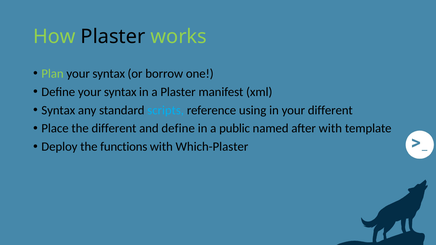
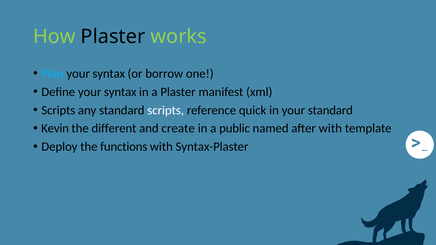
Plan colour: light green -> light blue
Syntax at (58, 110): Syntax -> Scripts
scripts at (166, 110) colour: light blue -> white
using: using -> quick
your different: different -> standard
Place: Place -> Kevin
and define: define -> create
Which-Plaster: Which-Plaster -> Syntax-Plaster
